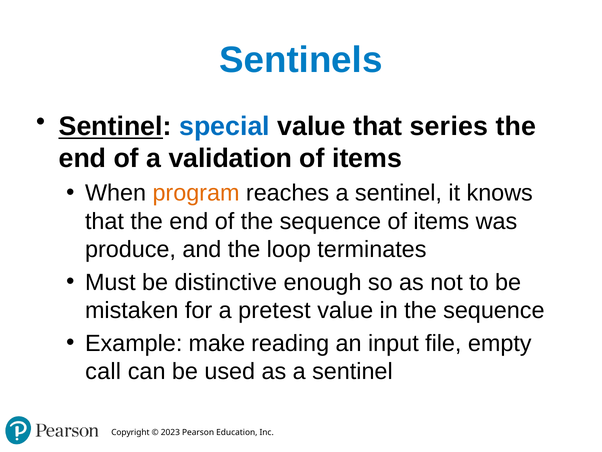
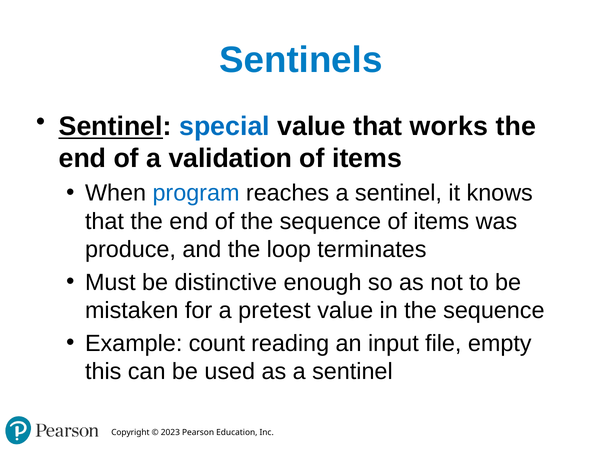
series: series -> works
program colour: orange -> blue
make: make -> count
call: call -> this
